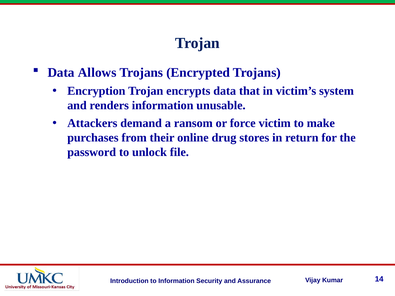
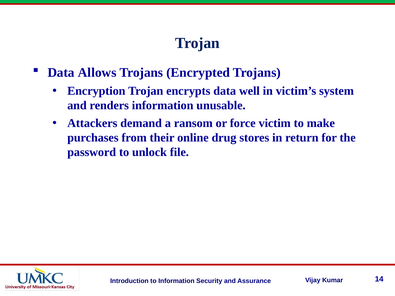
that: that -> well
